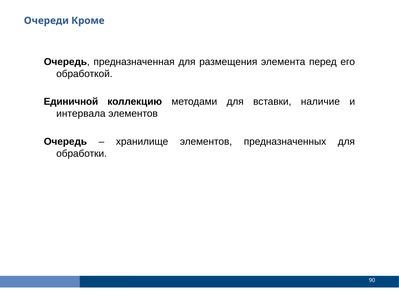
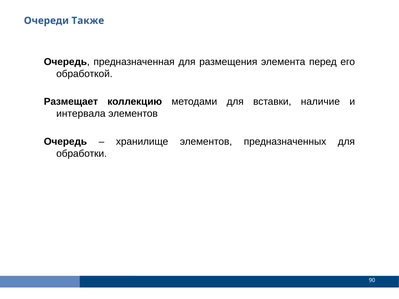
Кроме: Кроме -> Также
Единичной: Единичной -> Размещает
